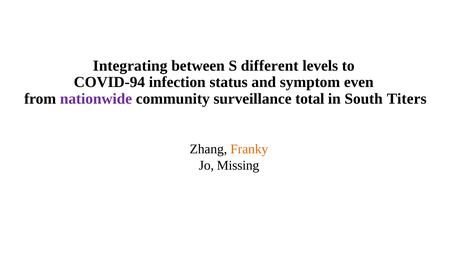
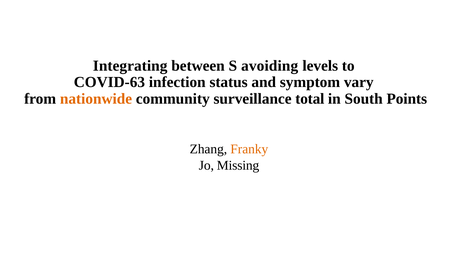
different: different -> avoiding
COVID-94: COVID-94 -> COVID-63
even: even -> vary
nationwide colour: purple -> orange
Titers: Titers -> Points
